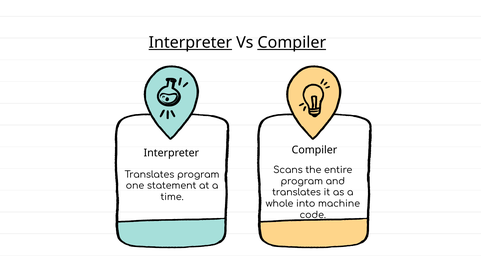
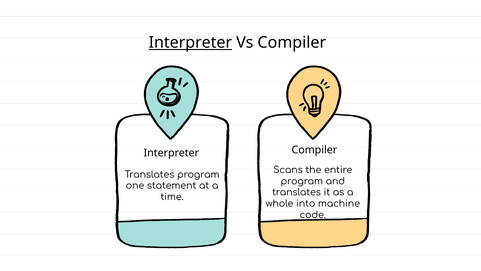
Compiler at (292, 43) underline: present -> none
